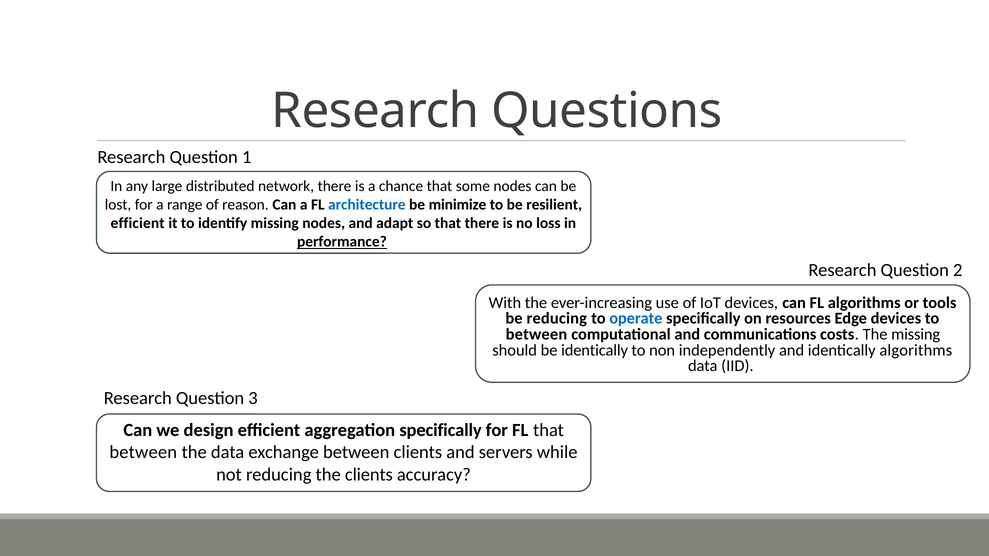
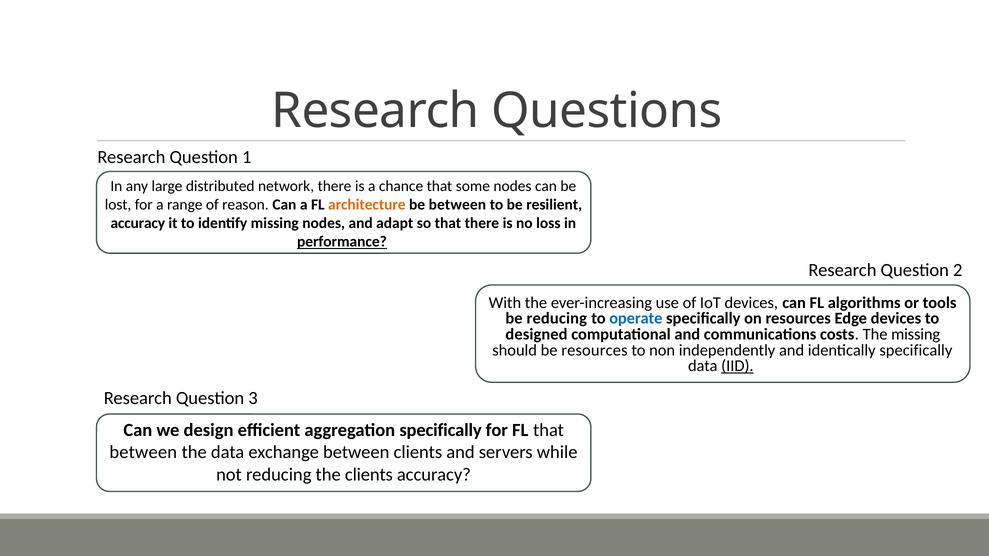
architecture colour: blue -> orange
be minimize: minimize -> between
efficient at (138, 223): efficient -> accuracy
between at (536, 334): between -> designed
be identically: identically -> resources
identically algorithms: algorithms -> specifically
IID underline: none -> present
